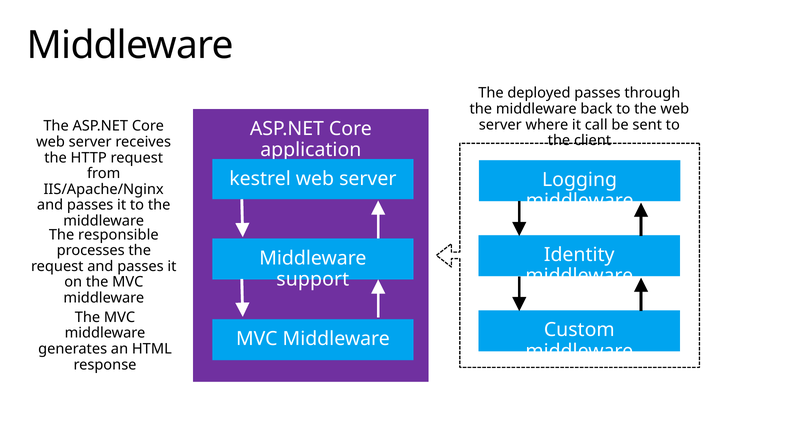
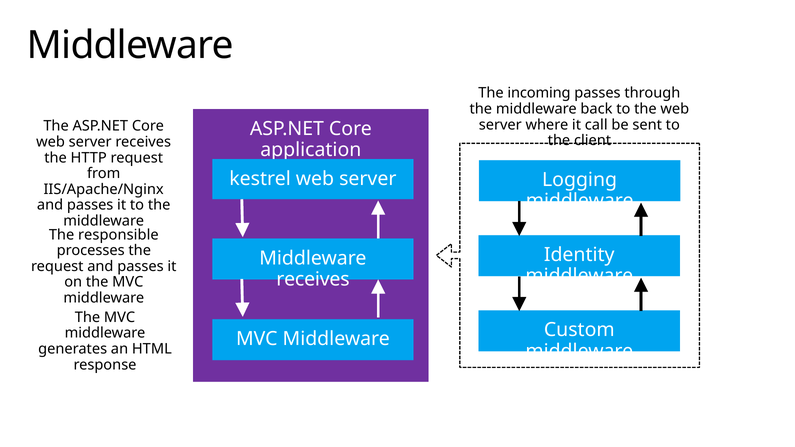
deployed: deployed -> incoming
support at (313, 279): support -> receives
